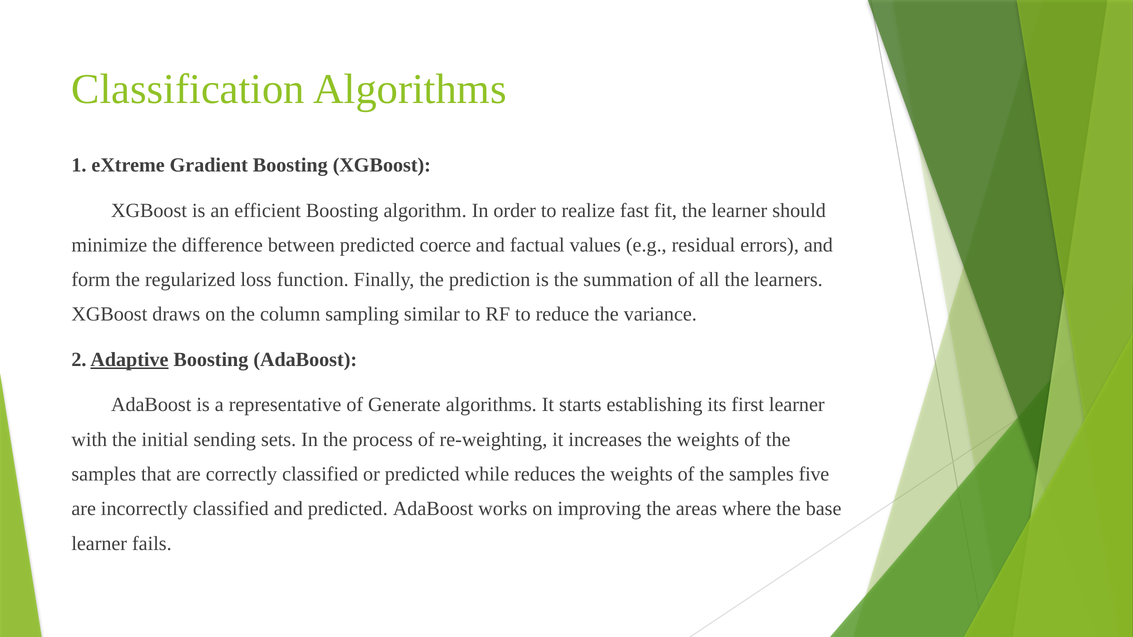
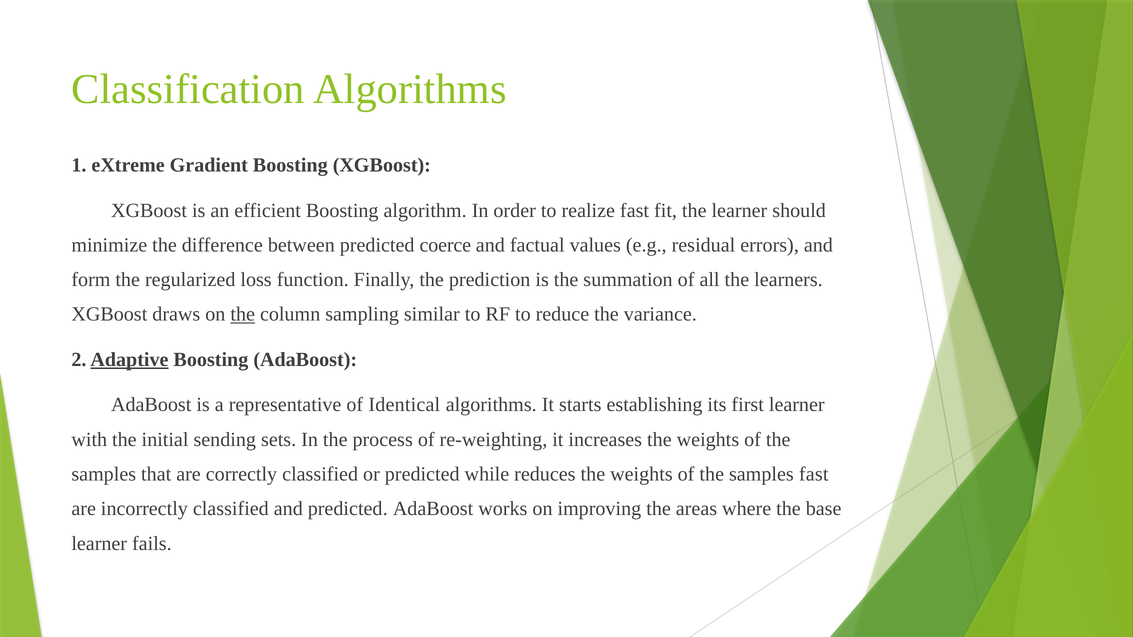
the at (243, 315) underline: none -> present
Generate: Generate -> Identical
samples five: five -> fast
